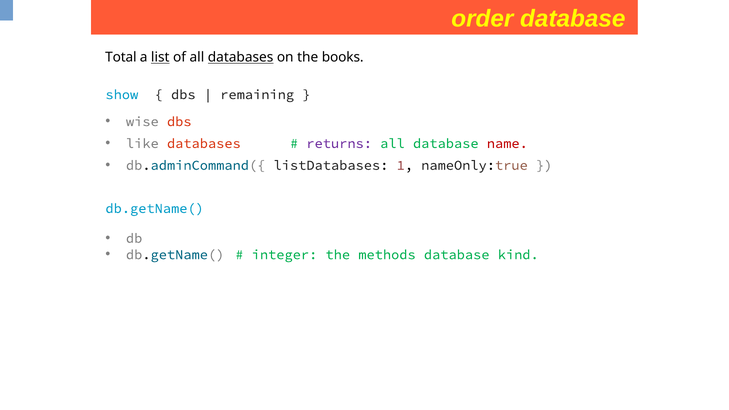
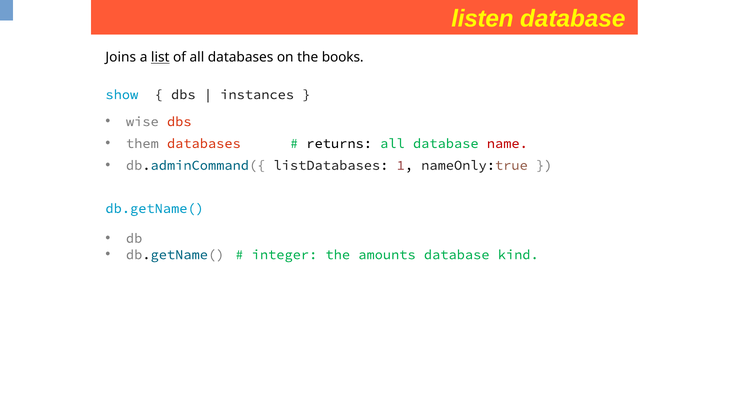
order: order -> listen
Total: Total -> Joins
databases at (241, 57) underline: present -> none
remaining: remaining -> instances
like: like -> them
returns colour: purple -> black
methods: methods -> amounts
